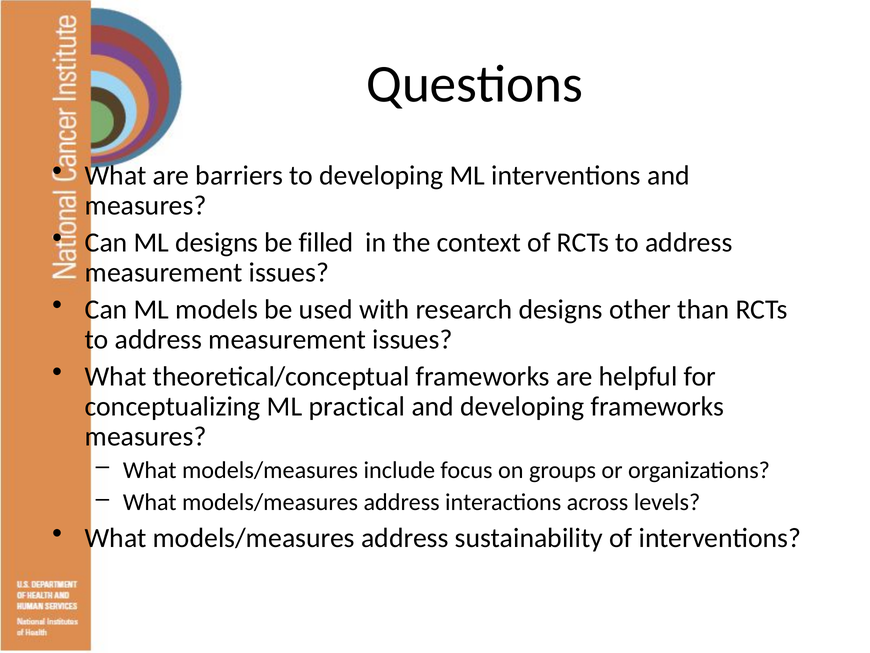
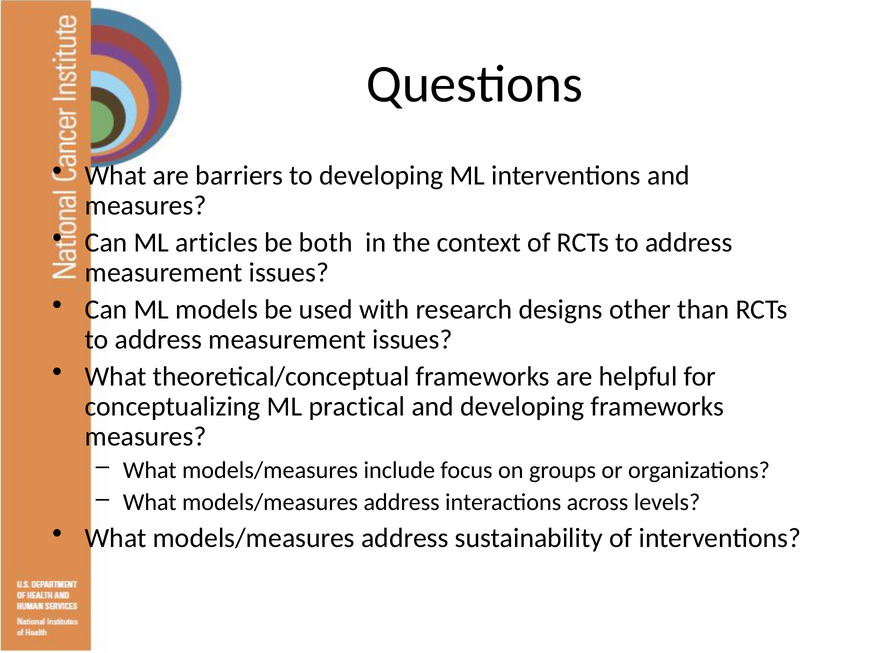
ML designs: designs -> articles
filled: filled -> both
